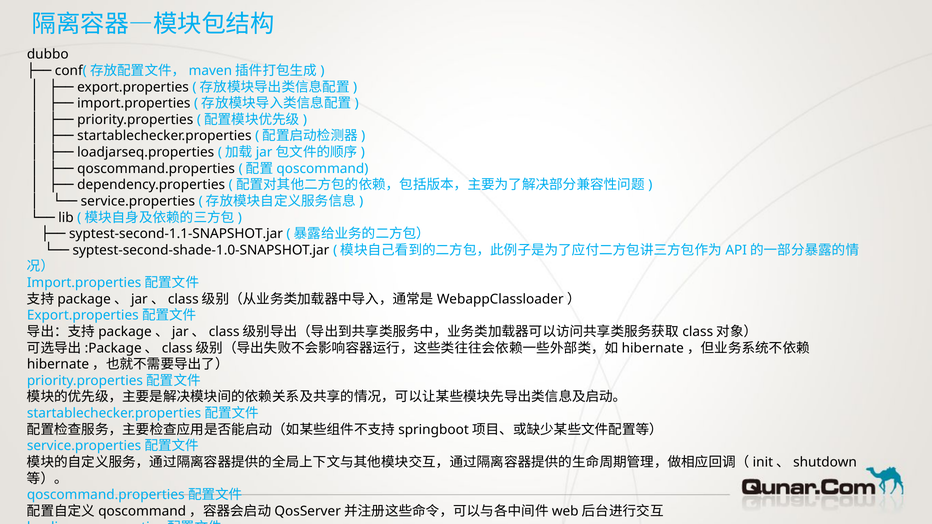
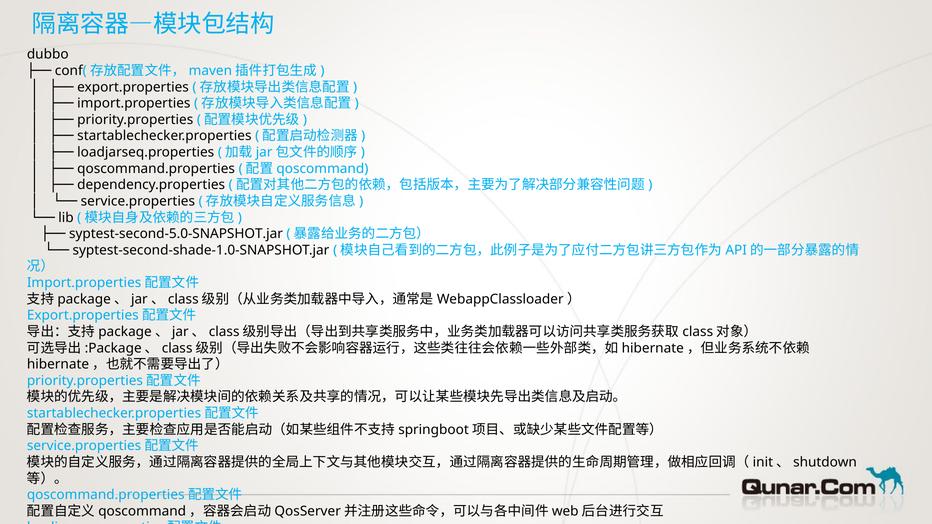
syptest-second-1.1-SNAPSHOT.jar: syptest-second-1.1-SNAPSHOT.jar -> syptest-second-5.0-SNAPSHOT.jar
